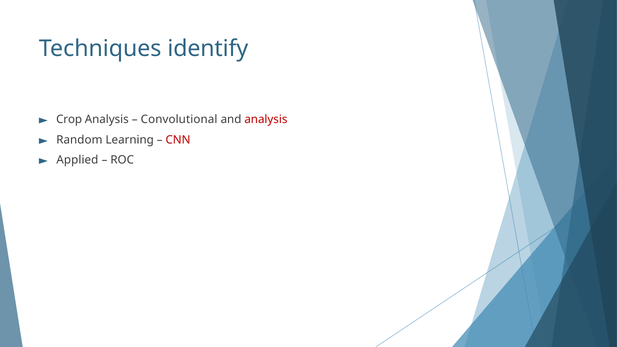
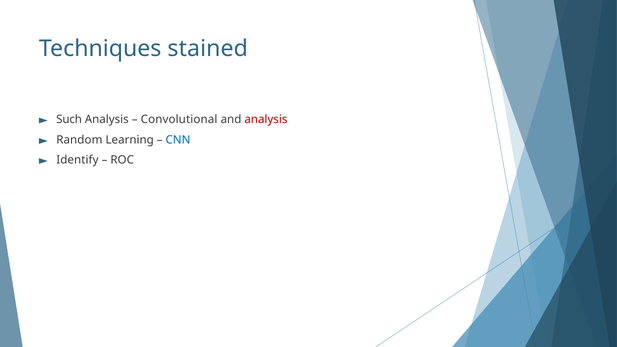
identify: identify -> stained
Crop: Crop -> Such
CNN colour: red -> blue
Applied: Applied -> Identify
